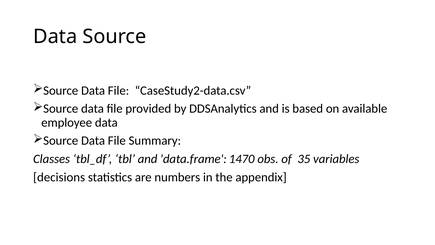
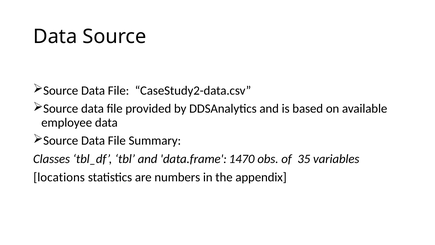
decisions: decisions -> locations
